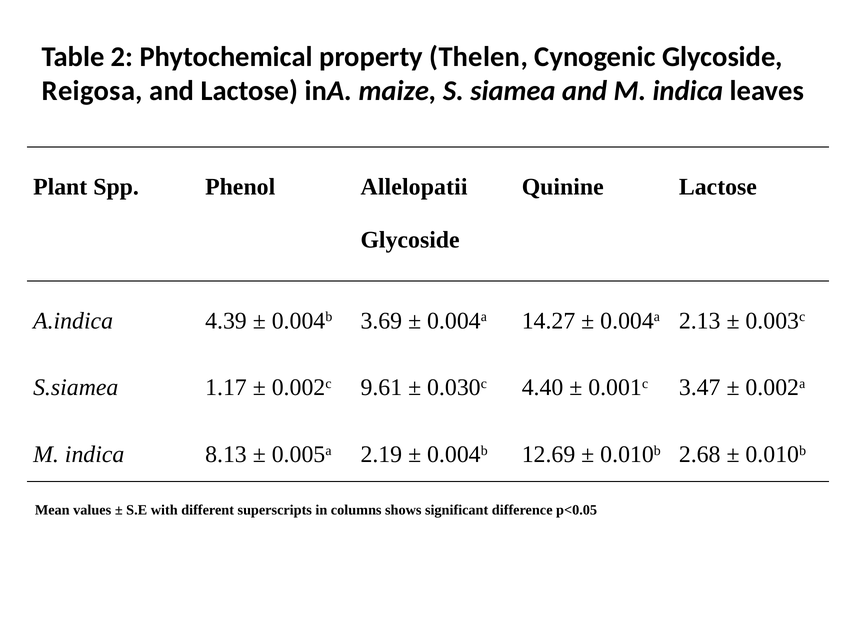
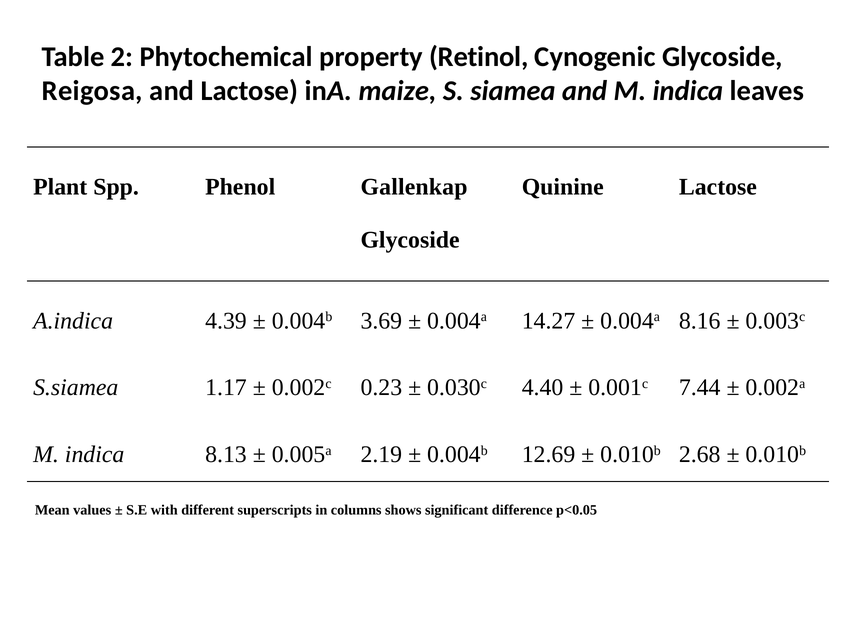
Thelen: Thelen -> Retinol
Allelopatii: Allelopatii -> Gallenkap
2.13: 2.13 -> 8.16
9.61: 9.61 -> 0.23
3.47: 3.47 -> 7.44
